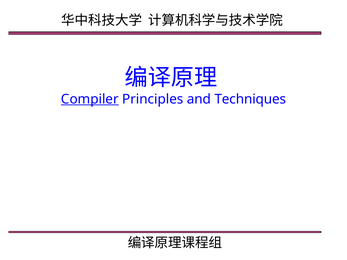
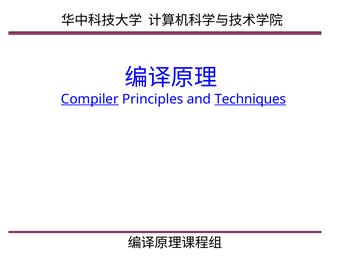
Techniques underline: none -> present
